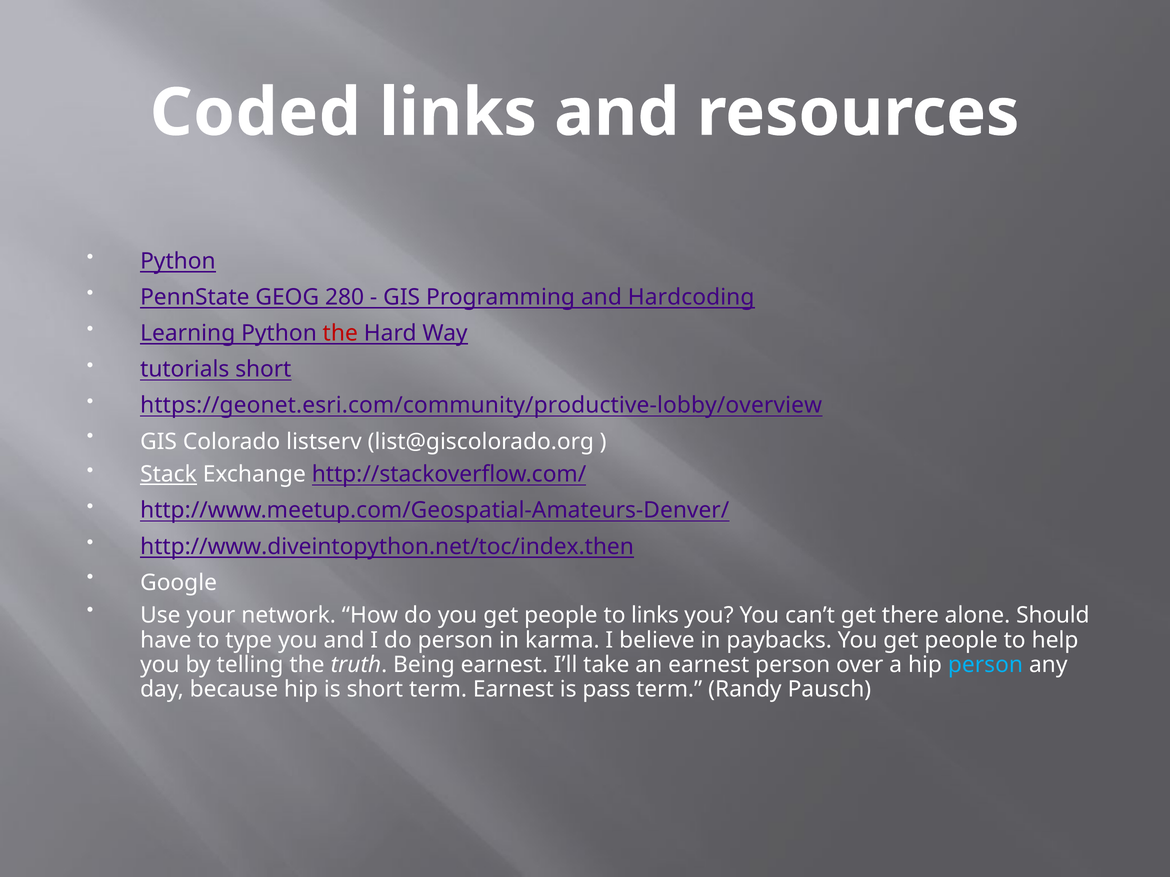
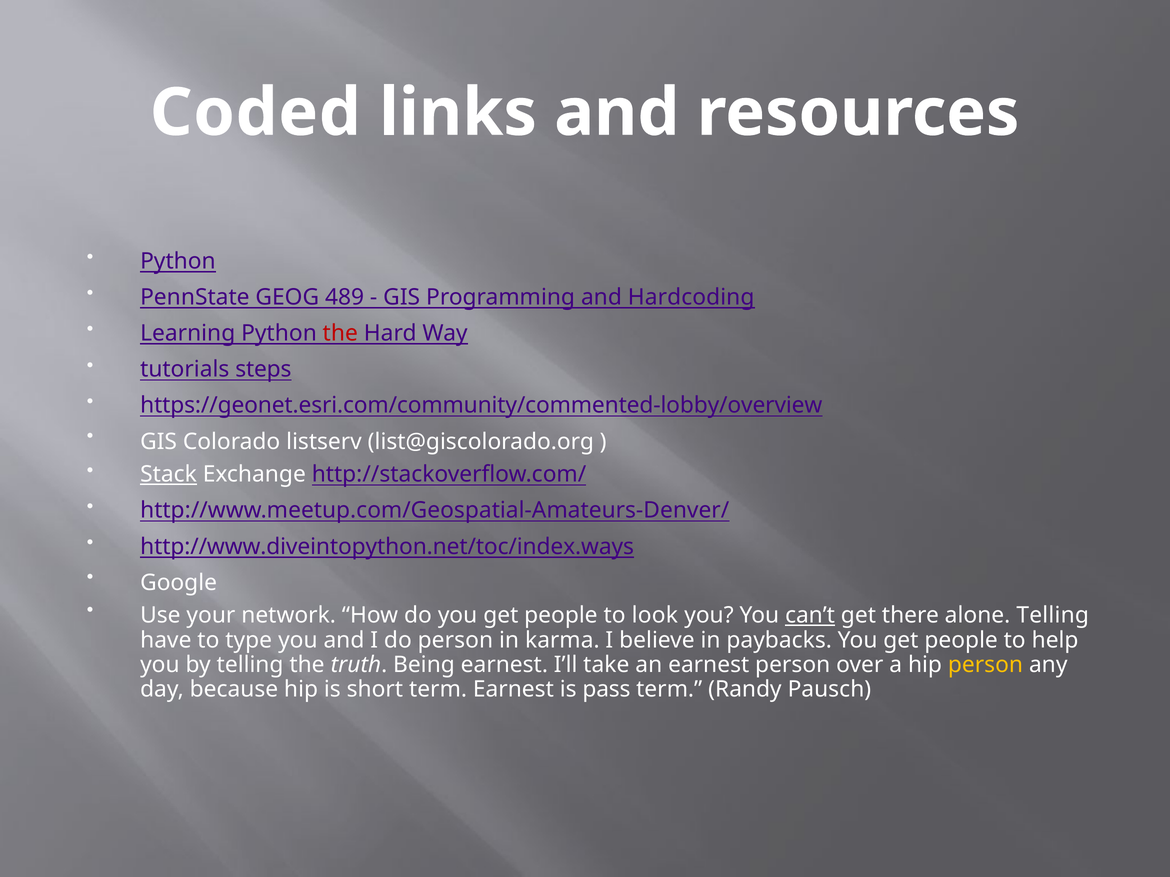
280: 280 -> 489
tutorials short: short -> steps
https://geonet.esri.com/community/productive-lobby/overview: https://geonet.esri.com/community/productive-lobby/overview -> https://geonet.esri.com/community/commented-lobby/overview
http://www.diveintopython.net/toc/index.then: http://www.diveintopython.net/toc/index.then -> http://www.diveintopython.net/toc/index.ways
to links: links -> look
can’t underline: none -> present
alone Should: Should -> Telling
person at (985, 665) colour: light blue -> yellow
